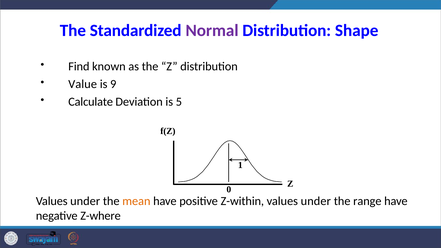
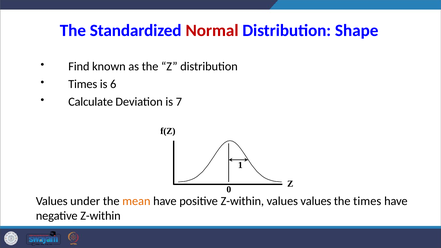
Normal colour: purple -> red
Value at (83, 84): Value -> Times
9: 9 -> 6
5: 5 -> 7
under at (316, 201): under -> values
the range: range -> times
negative Z-where: Z-where -> Z-within
